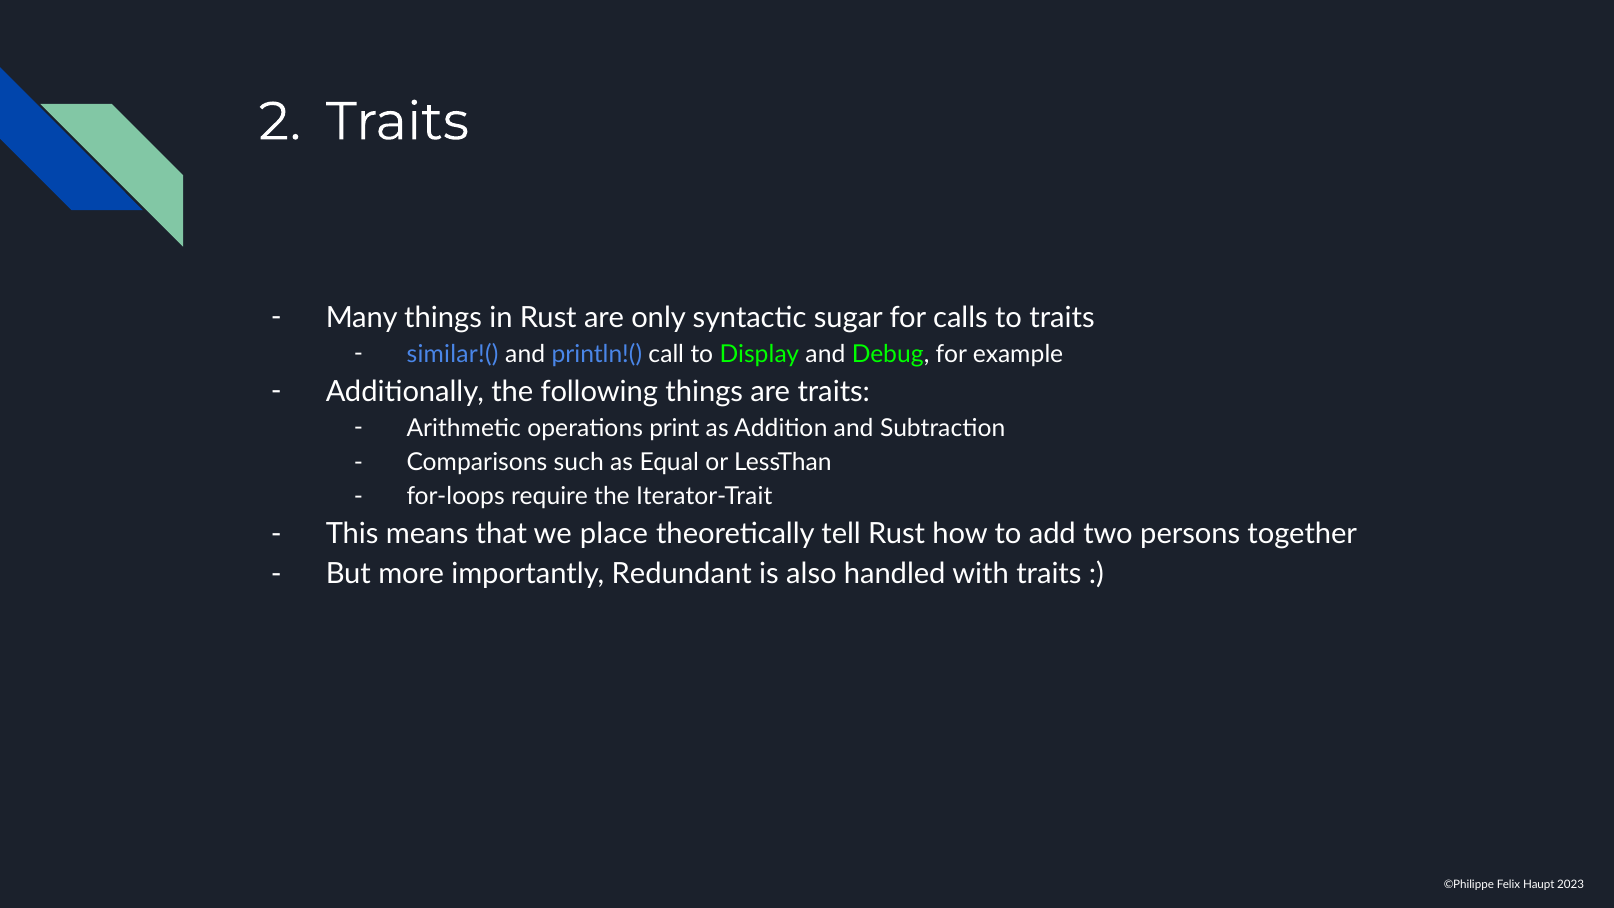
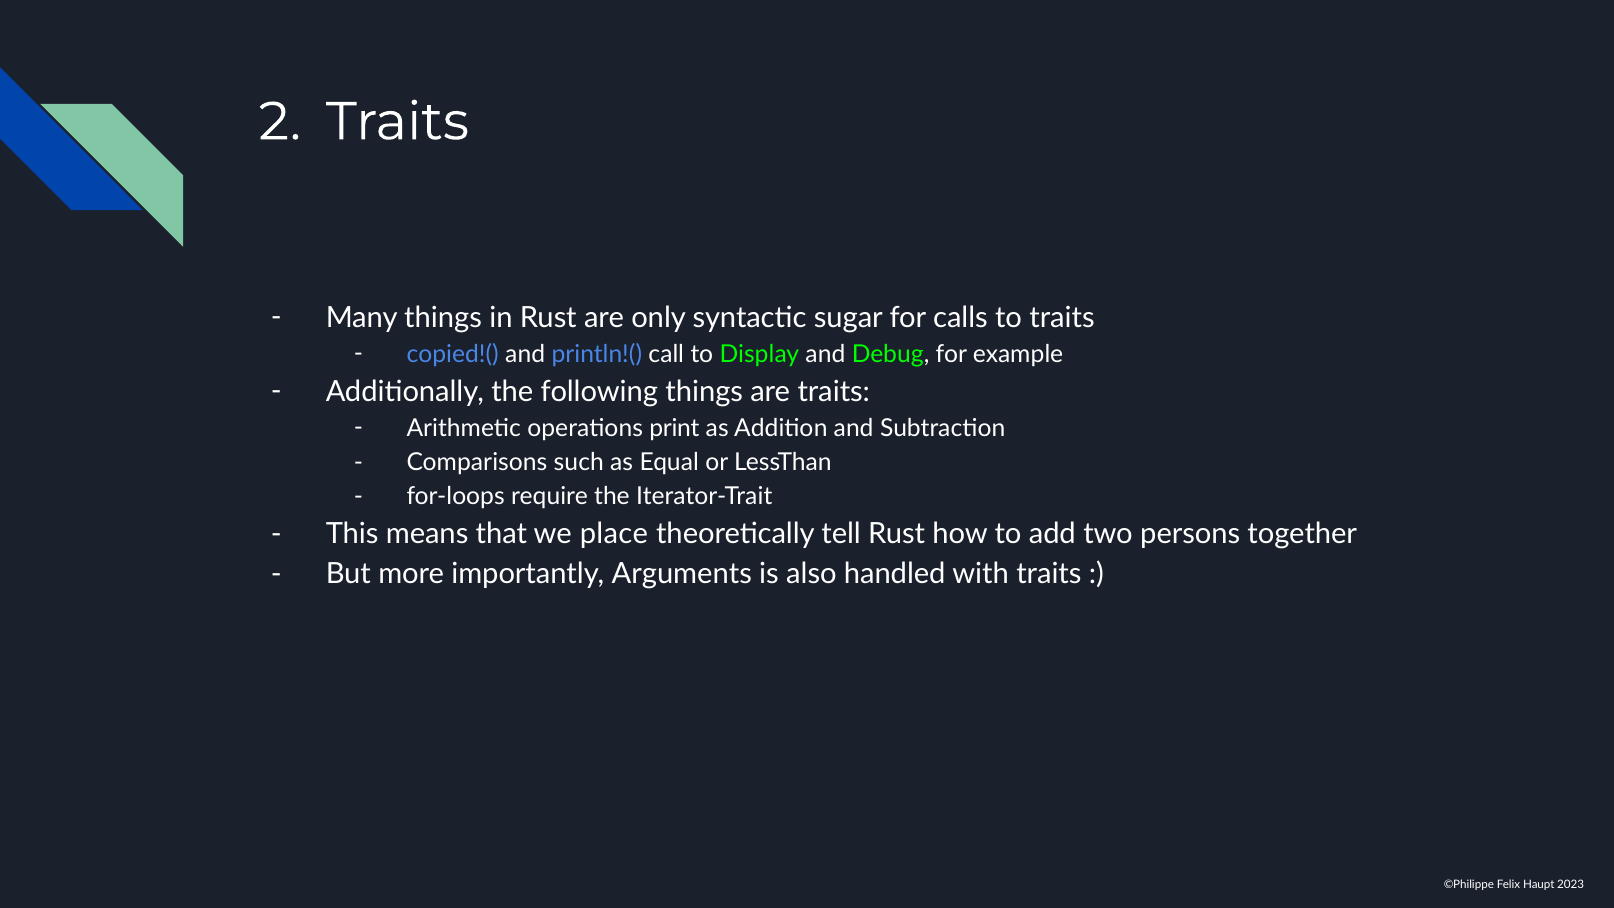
similar!(: similar!( -> copied!(
Redundant: Redundant -> Arguments
